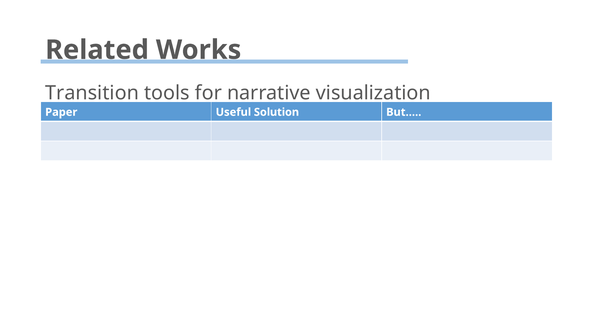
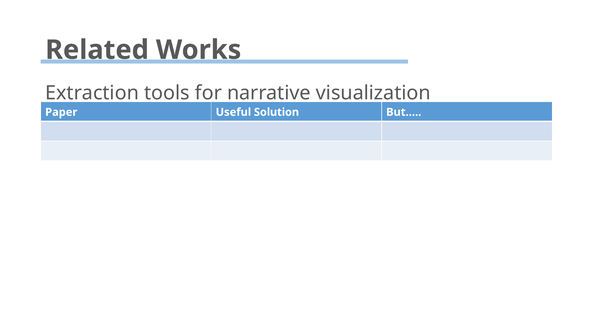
Transition: Transition -> Extraction
